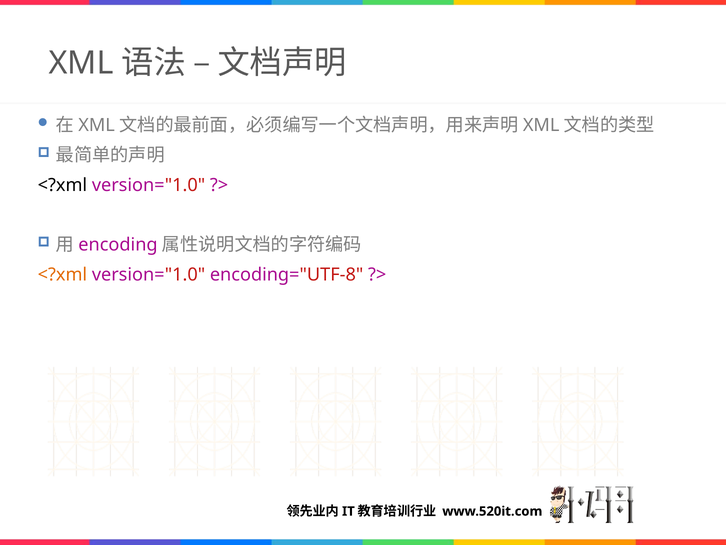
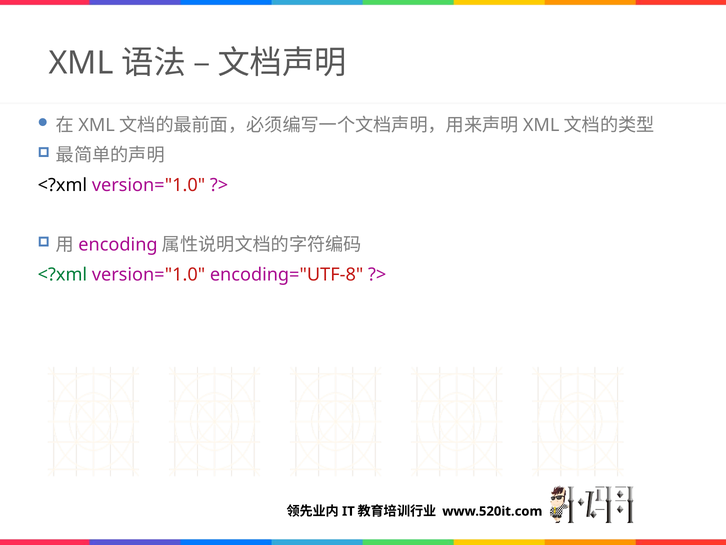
<?xml at (62, 274) colour: orange -> green
